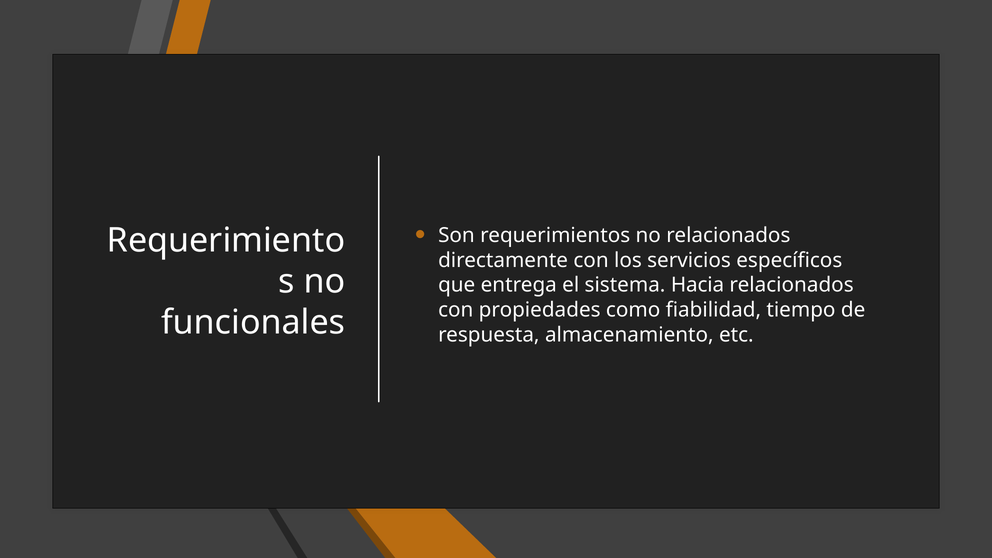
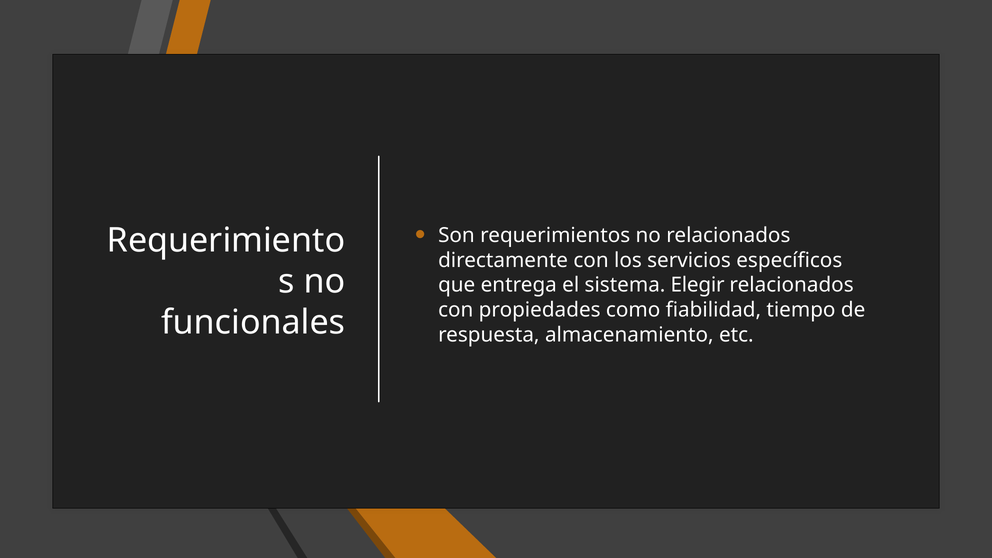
Hacia: Hacia -> Elegir
